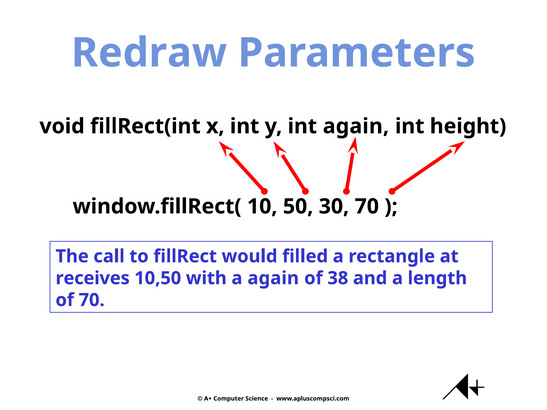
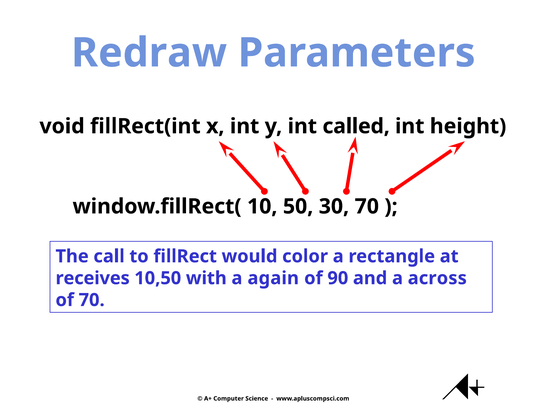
int again: again -> called
filled: filled -> color
38: 38 -> 90
length: length -> across
